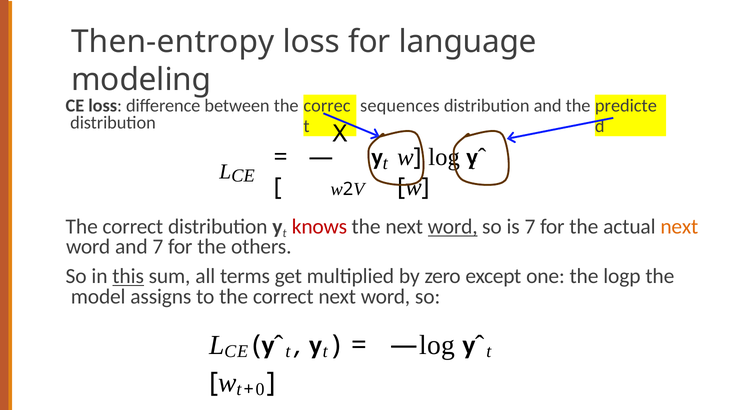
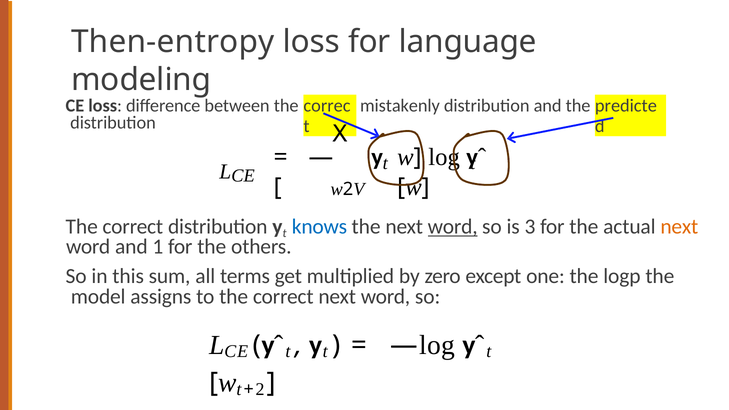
sequences: sequences -> mistakenly
knows colour: red -> blue
is 7: 7 -> 3
and 7: 7 -> 1
this underline: present -> none
0 at (260, 389): 0 -> 2
